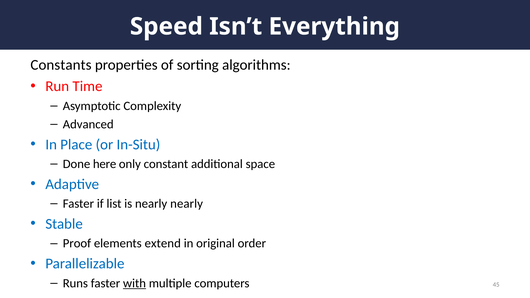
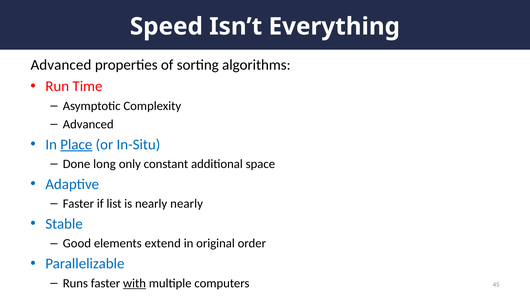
Constants at (61, 65): Constants -> Advanced
Place underline: none -> present
here: here -> long
Proof: Proof -> Good
